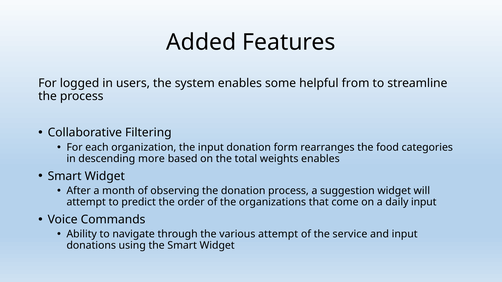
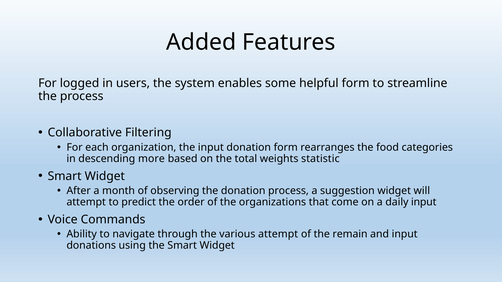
helpful from: from -> form
weights enables: enables -> statistic
service: service -> remain
